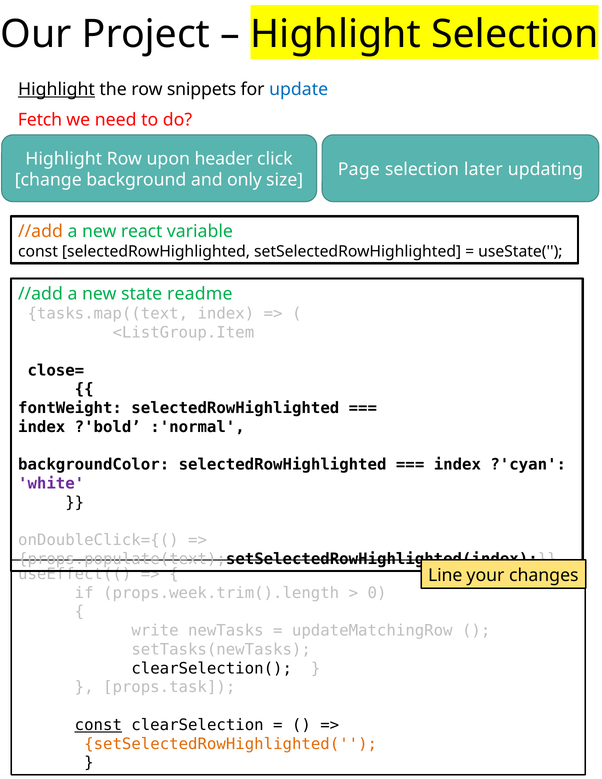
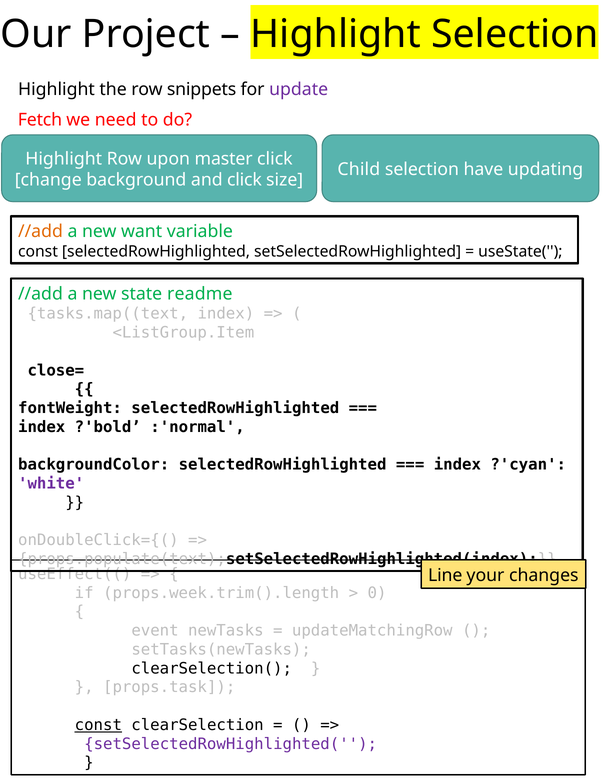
Highlight at (56, 90) underline: present -> none
update colour: blue -> purple
header: header -> master
Page: Page -> Child
later: later -> have
and only: only -> click
react: react -> want
write: write -> event
setSelectedRowHighlighted( colour: orange -> purple
